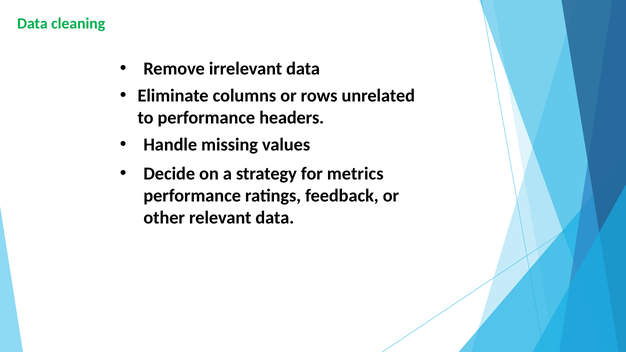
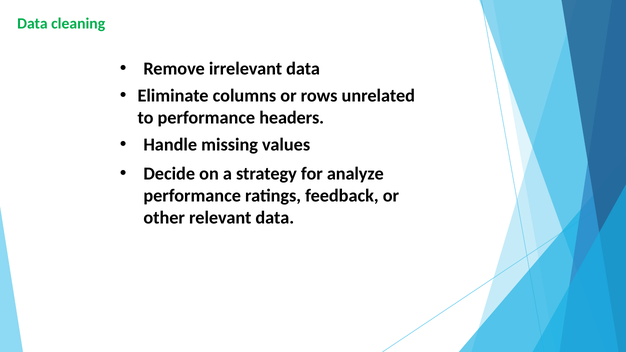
metrics: metrics -> analyze
